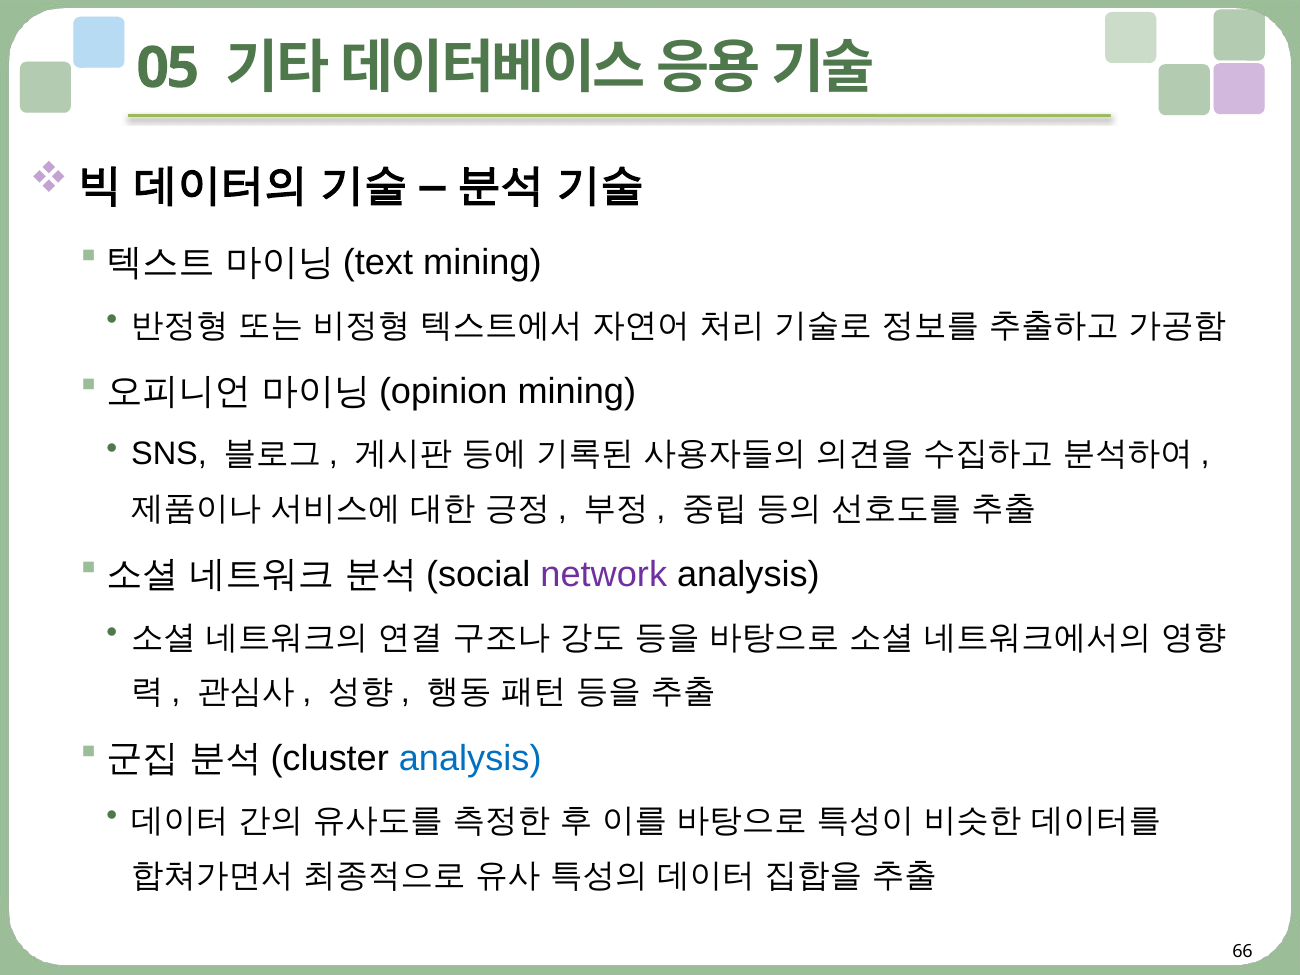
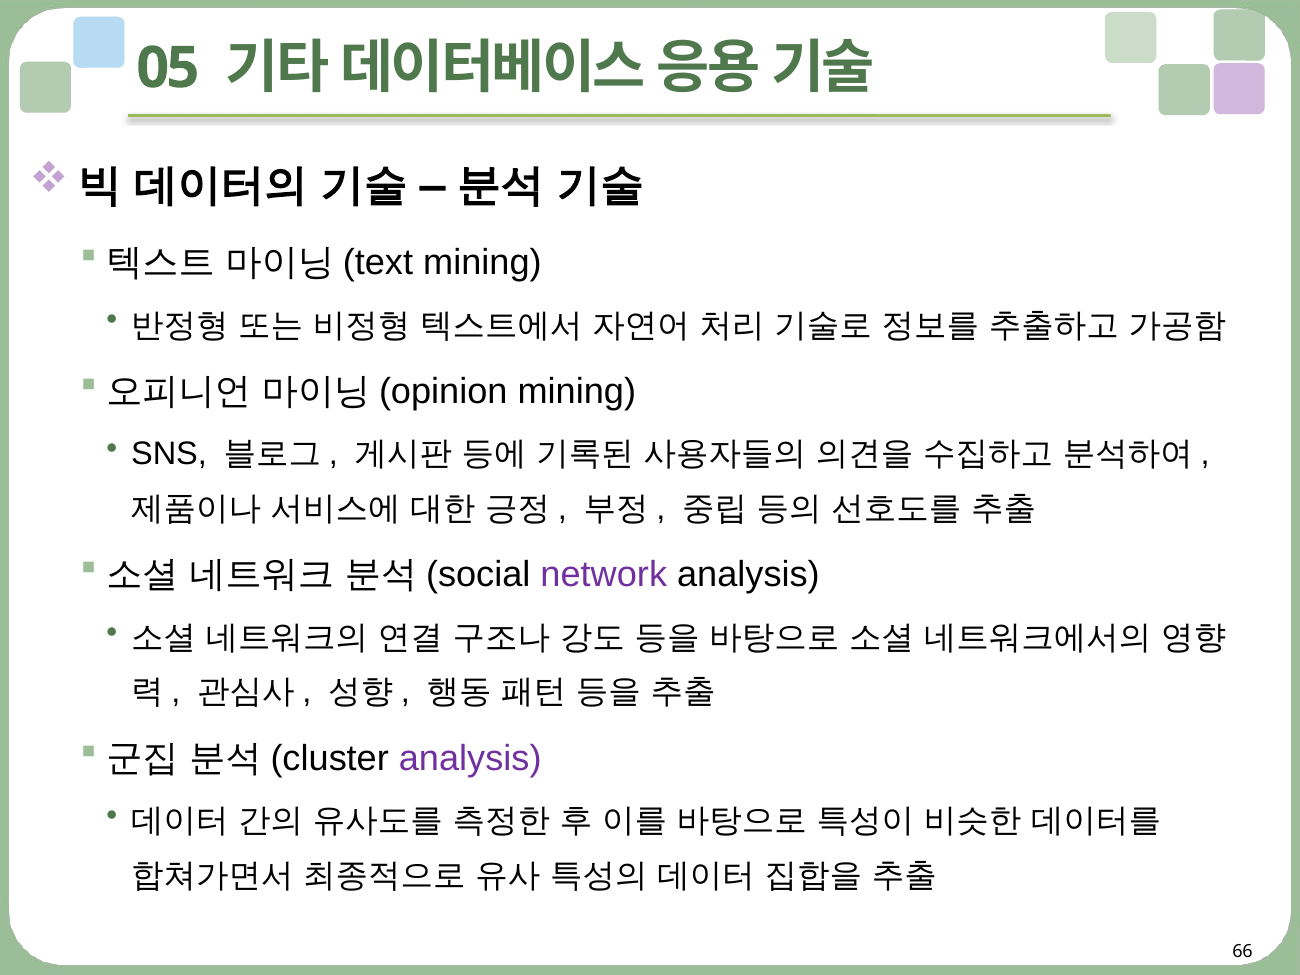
analysis at (470, 758) colour: blue -> purple
